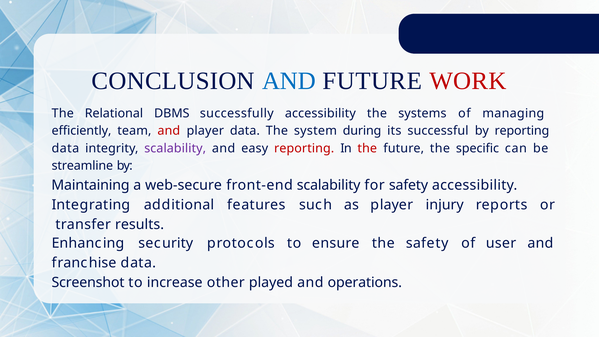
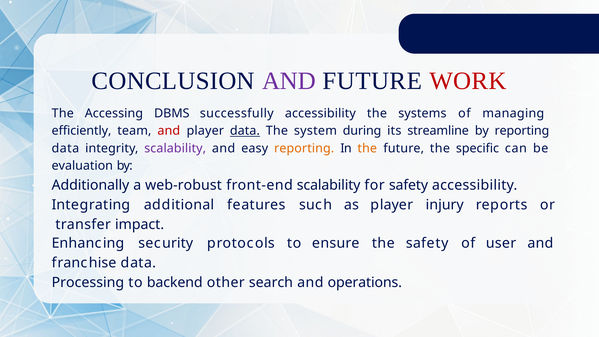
AND at (289, 81) colour: blue -> purple
Relational: Relational -> Accessing
data at (245, 131) underline: none -> present
successful: successful -> streamline
reporting at (304, 148) colour: red -> orange
the at (367, 148) colour: red -> orange
streamline: streamline -> evaluation
Maintaining: Maintaining -> Additionally
web-secure: web-secure -> web-robust
results: results -> impact
Screenshot: Screenshot -> Processing
increase: increase -> backend
played: played -> search
